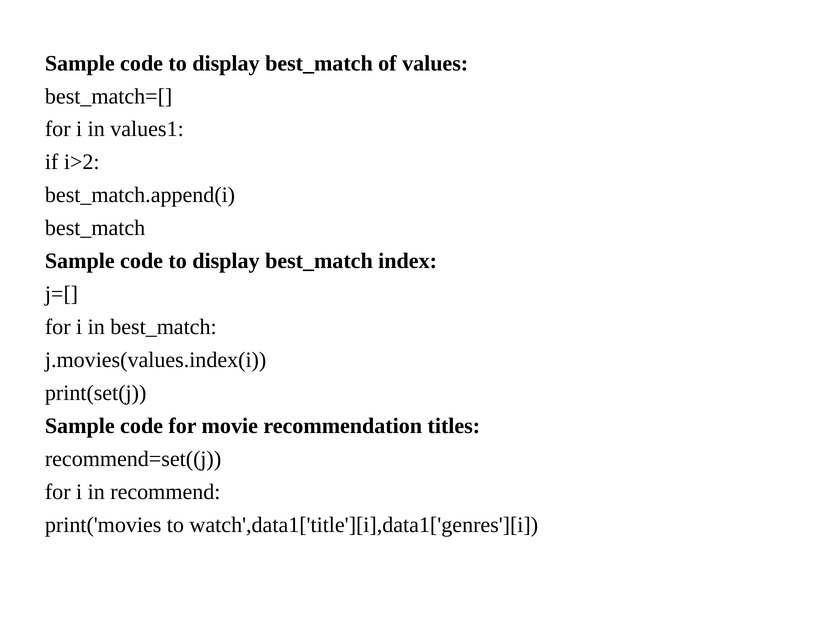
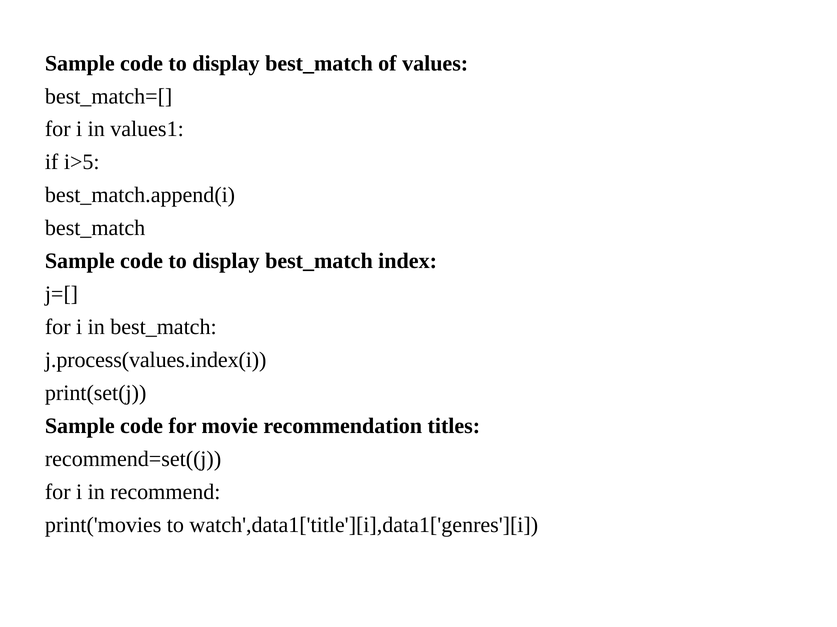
i>2: i>2 -> i>5
j.movies(values.index(i: j.movies(values.index(i -> j.process(values.index(i
